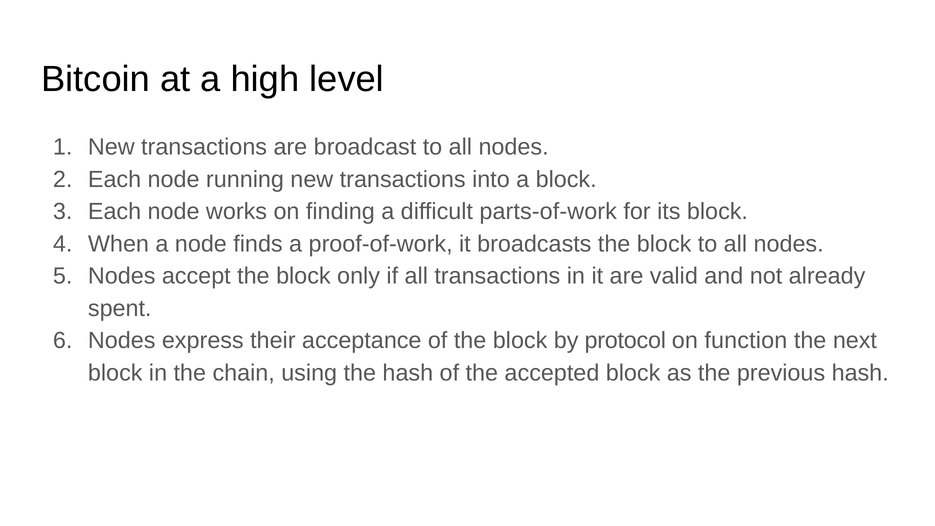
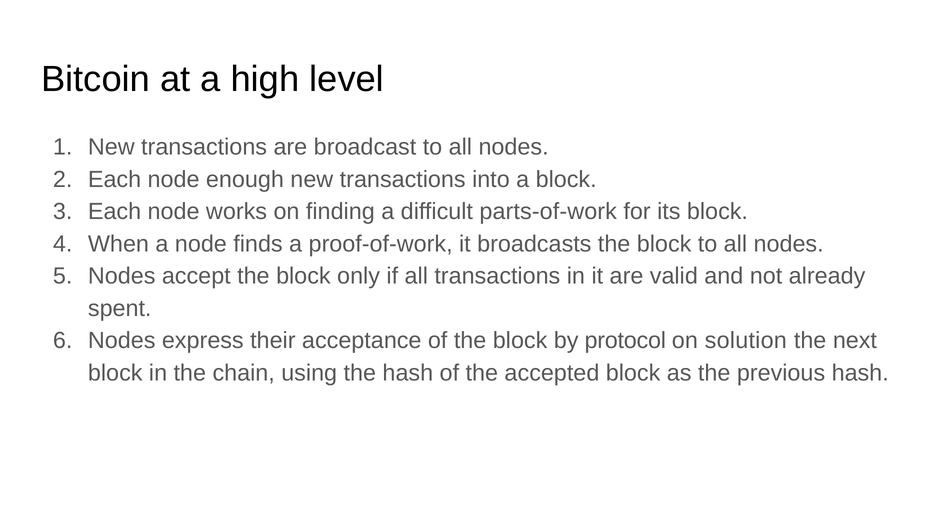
running: running -> enough
function: function -> solution
